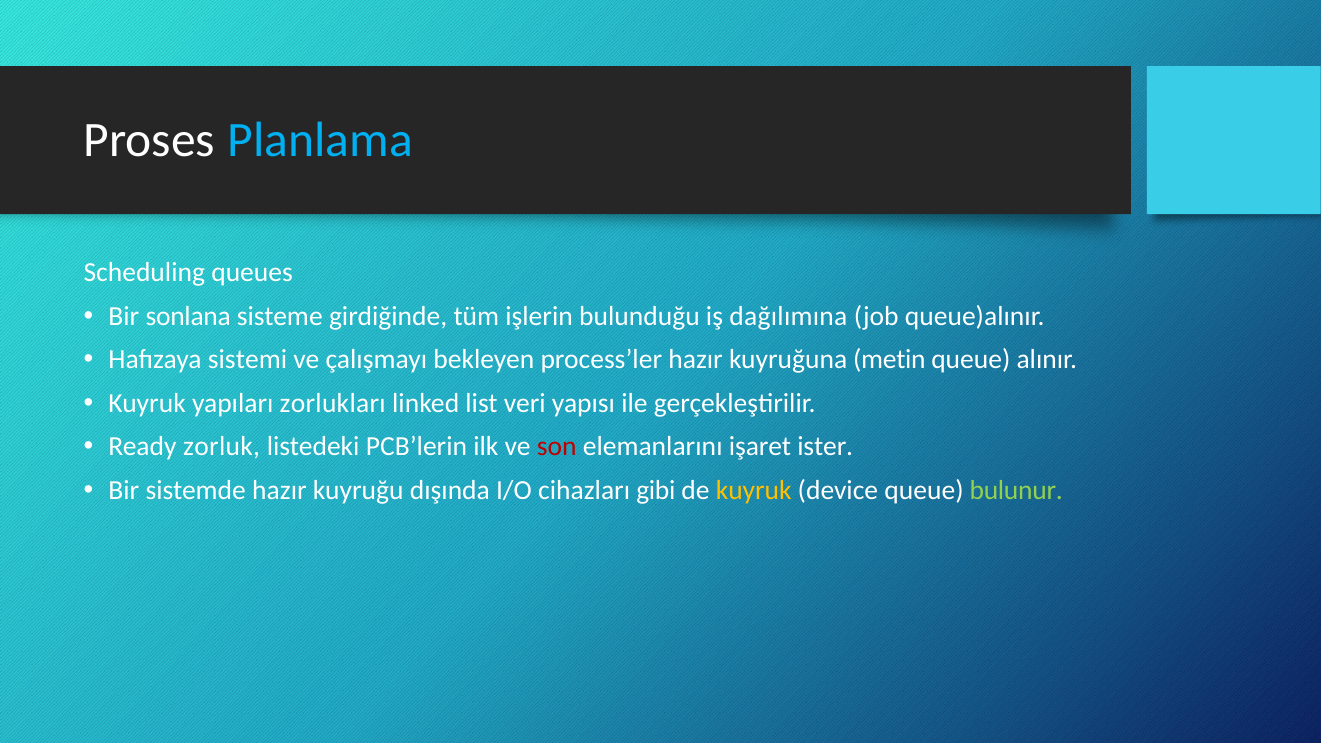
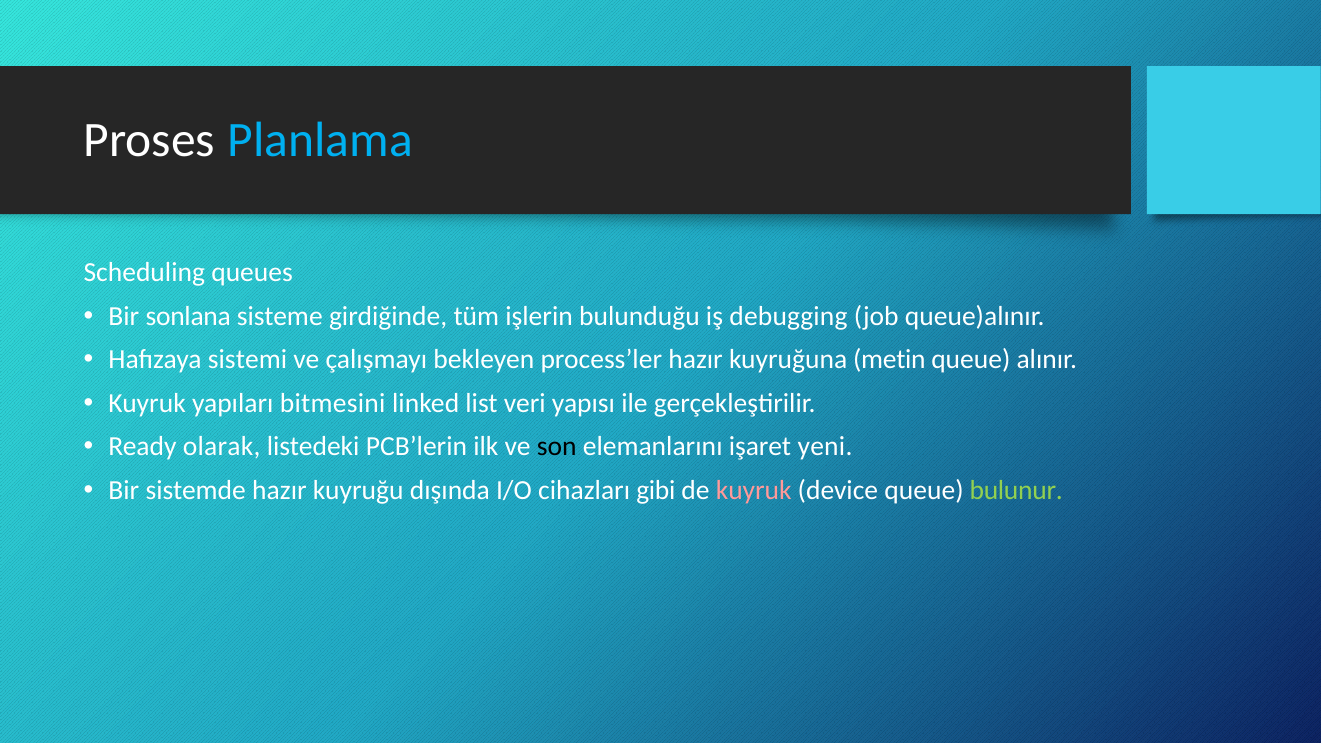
dağılımına: dağılımına -> debugging
zorlukları: zorlukları -> bitmesini
zorluk: zorluk -> olarak
son colour: red -> black
ister: ister -> yeni
kuyruk at (754, 490) colour: yellow -> pink
